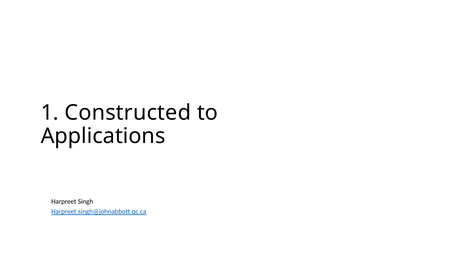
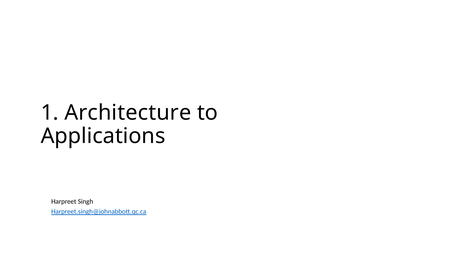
Constructed: Constructed -> Architecture
